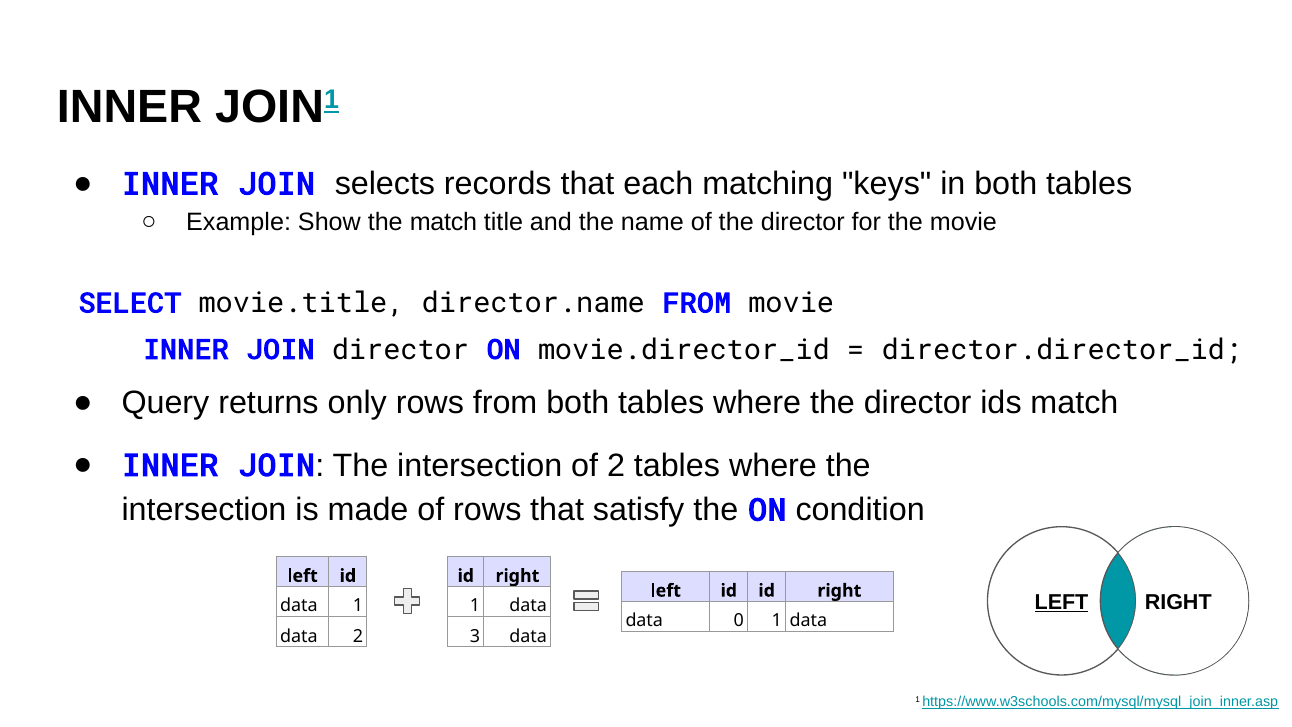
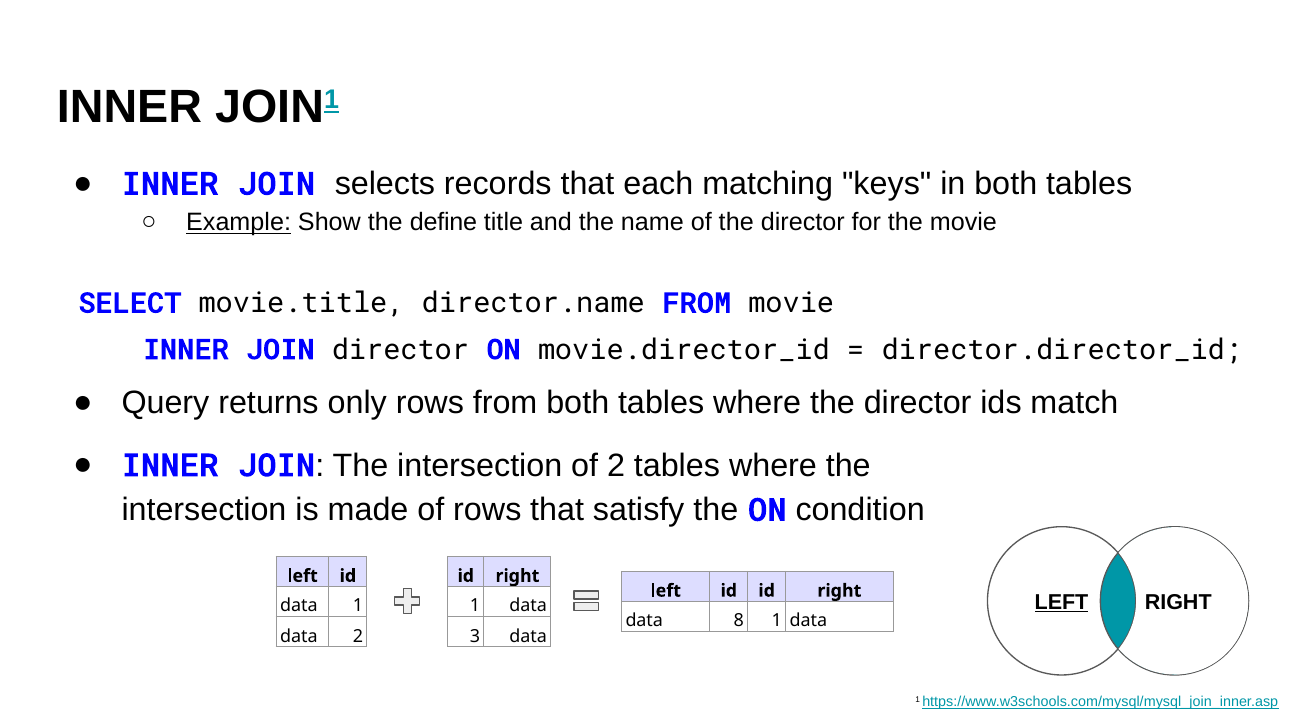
Example underline: none -> present
the match: match -> define
0: 0 -> 8
